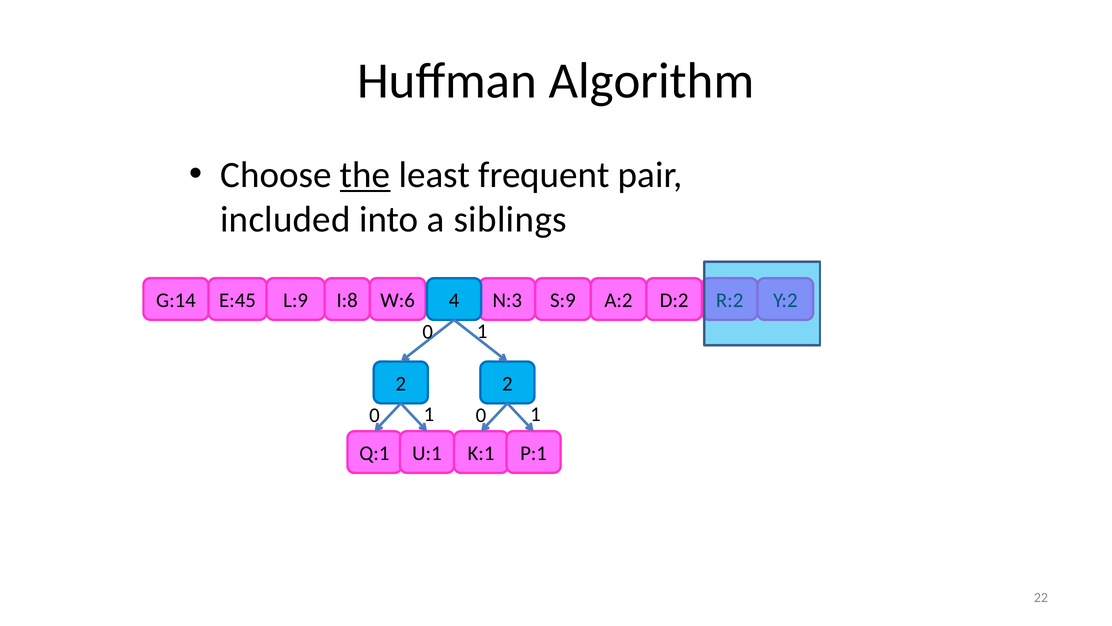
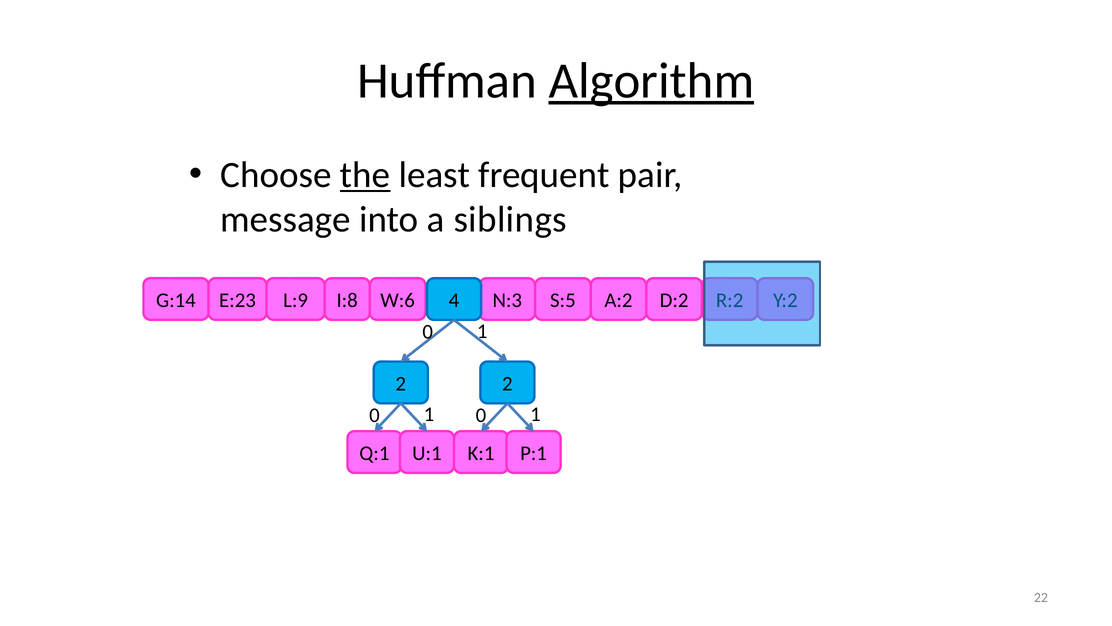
Algorithm underline: none -> present
included: included -> message
E:45: E:45 -> E:23
S:9: S:9 -> S:5
